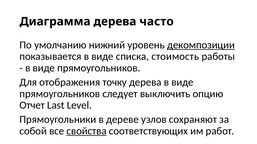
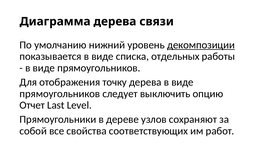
часто: часто -> связи
стоимость: стоимость -> отдельных
свойства underline: present -> none
